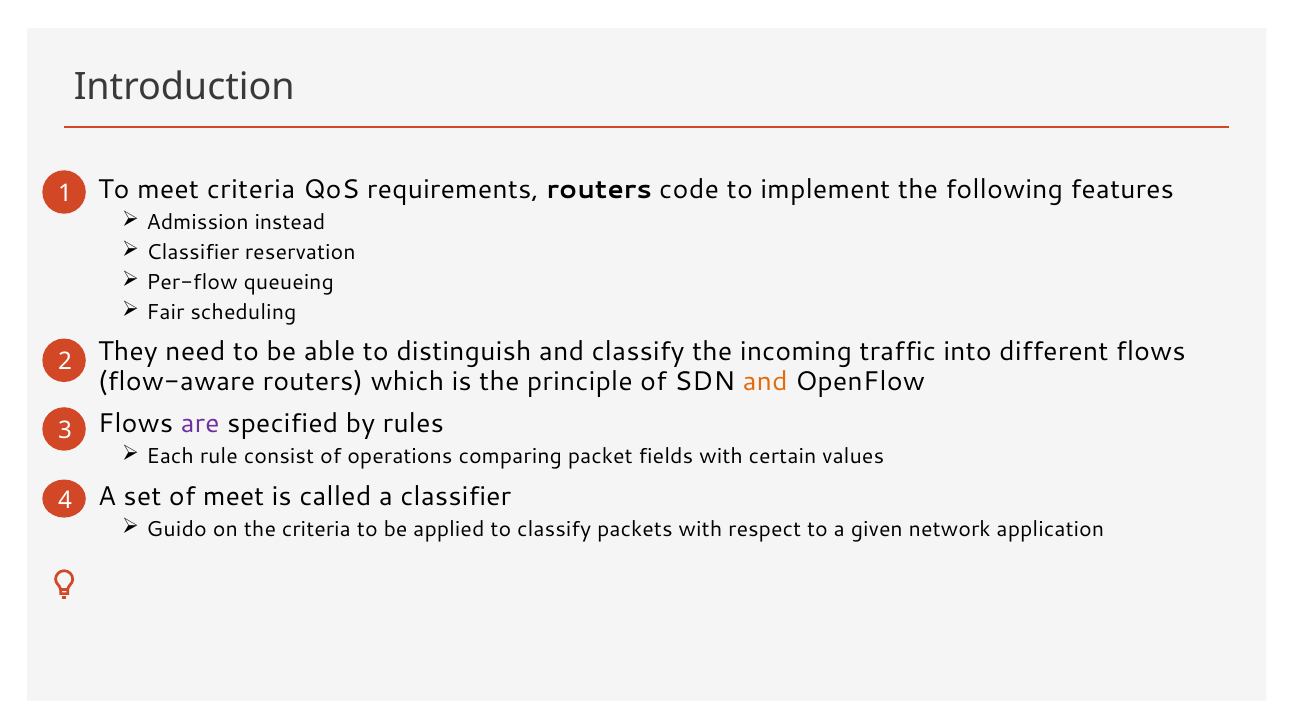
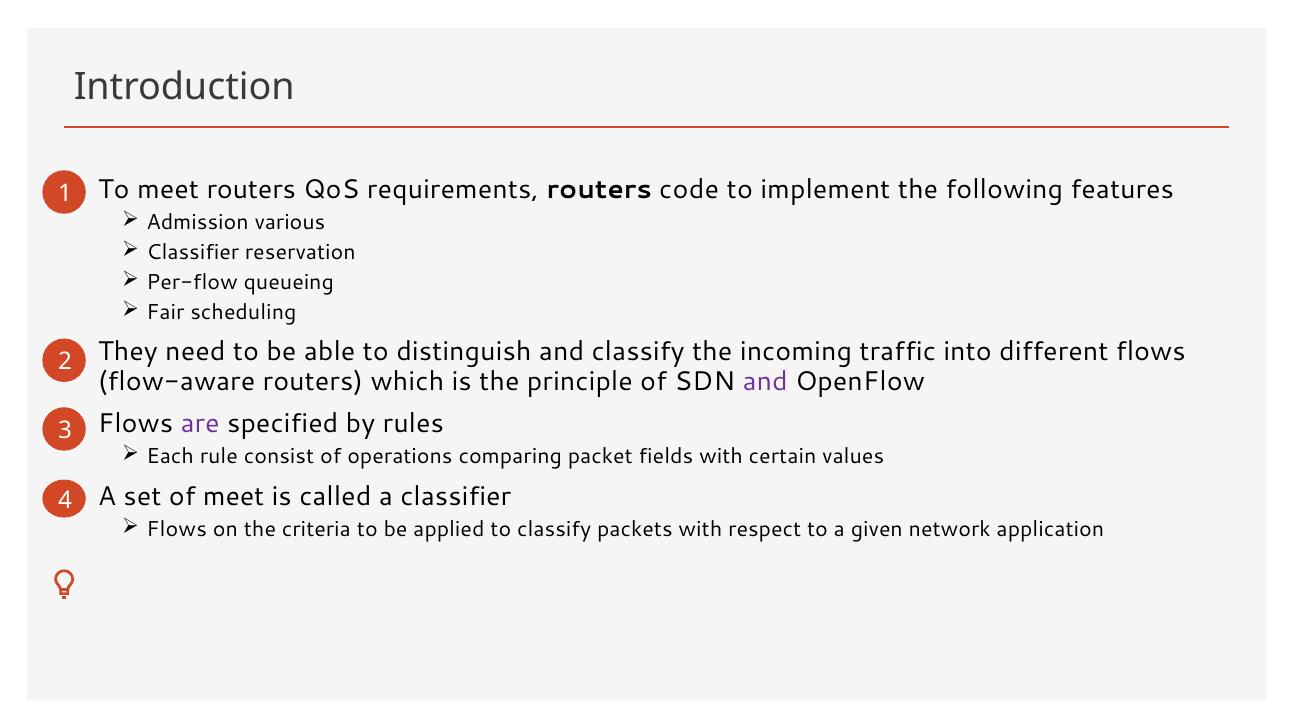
meet criteria: criteria -> routers
instead: instead -> various
and at (765, 381) colour: orange -> purple
Guido at (177, 529): Guido -> Flows
